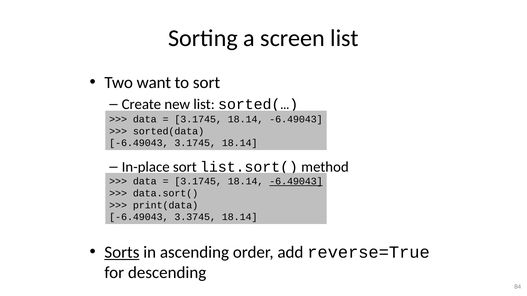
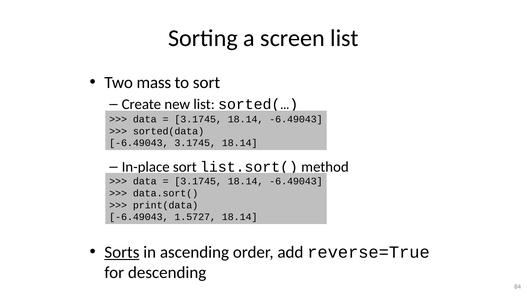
want: want -> mass
-6.49043 at (296, 182) underline: present -> none
3.3745: 3.3745 -> 1.5727
